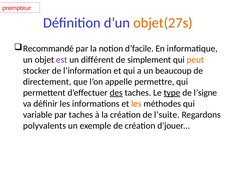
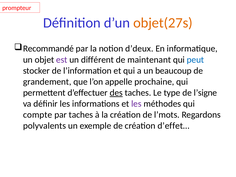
d’facile: d’facile -> d’deux
simplement: simplement -> maintenant
peut colour: orange -> blue
directement: directement -> grandement
permettre: permettre -> prochaine
type underline: present -> none
les at (136, 104) colour: orange -> purple
variable: variable -> compte
l’suite: l’suite -> l’mots
d’jouer…: d’jouer… -> d’effet…
